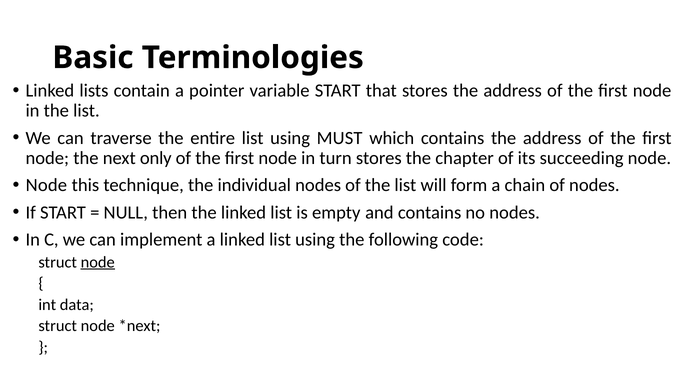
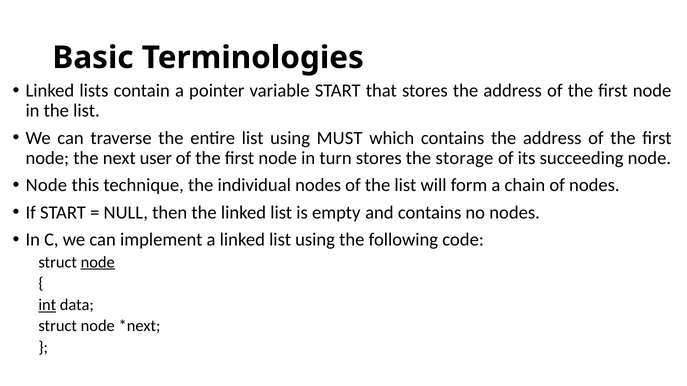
only: only -> user
chapter: chapter -> storage
int underline: none -> present
